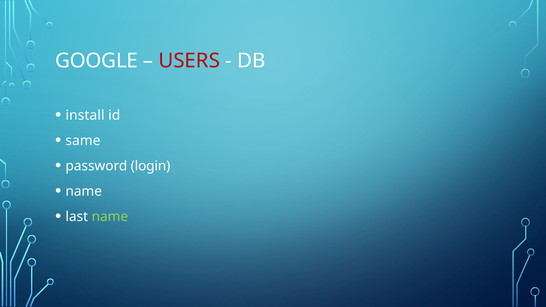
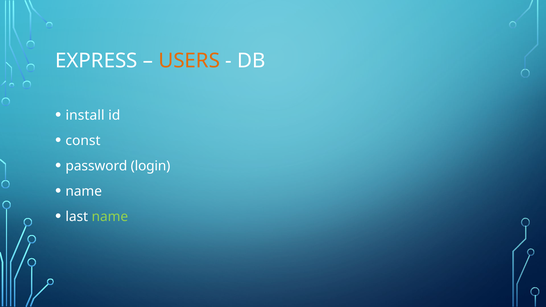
GOOGLE: GOOGLE -> EXPRESS
USERS colour: red -> orange
same: same -> const
